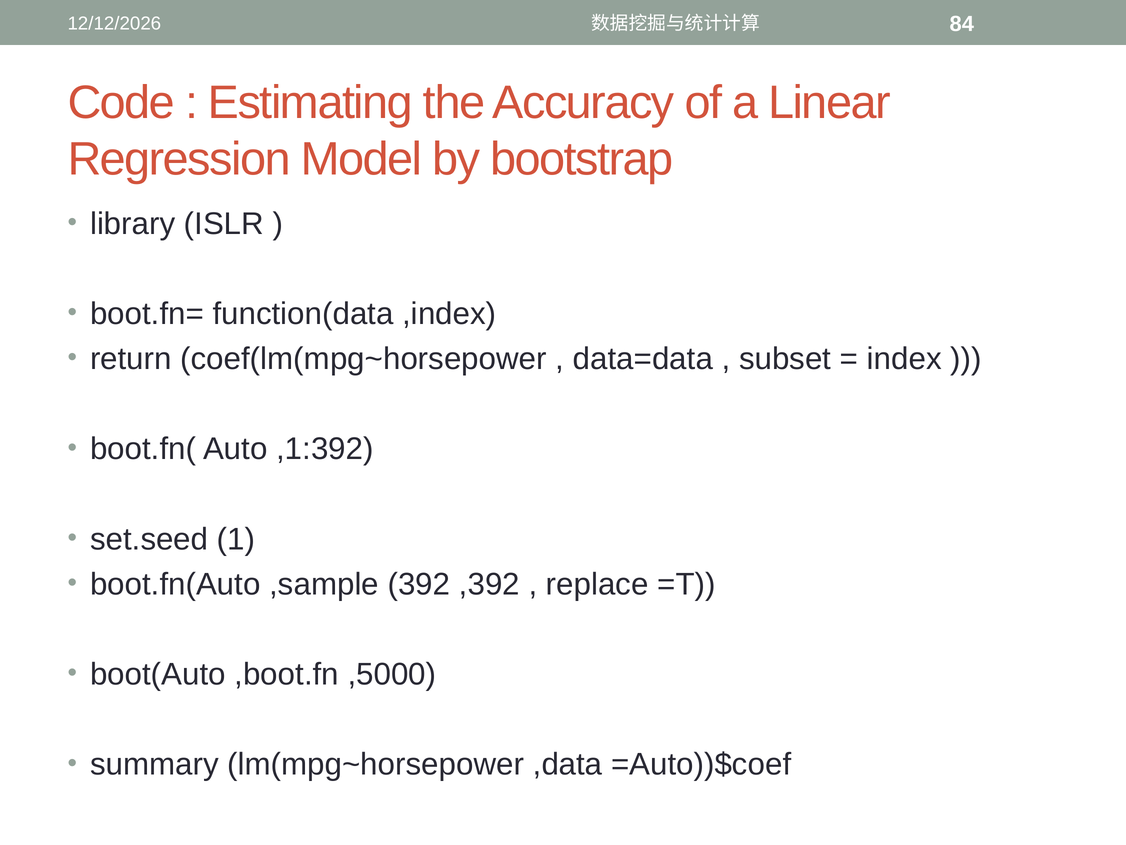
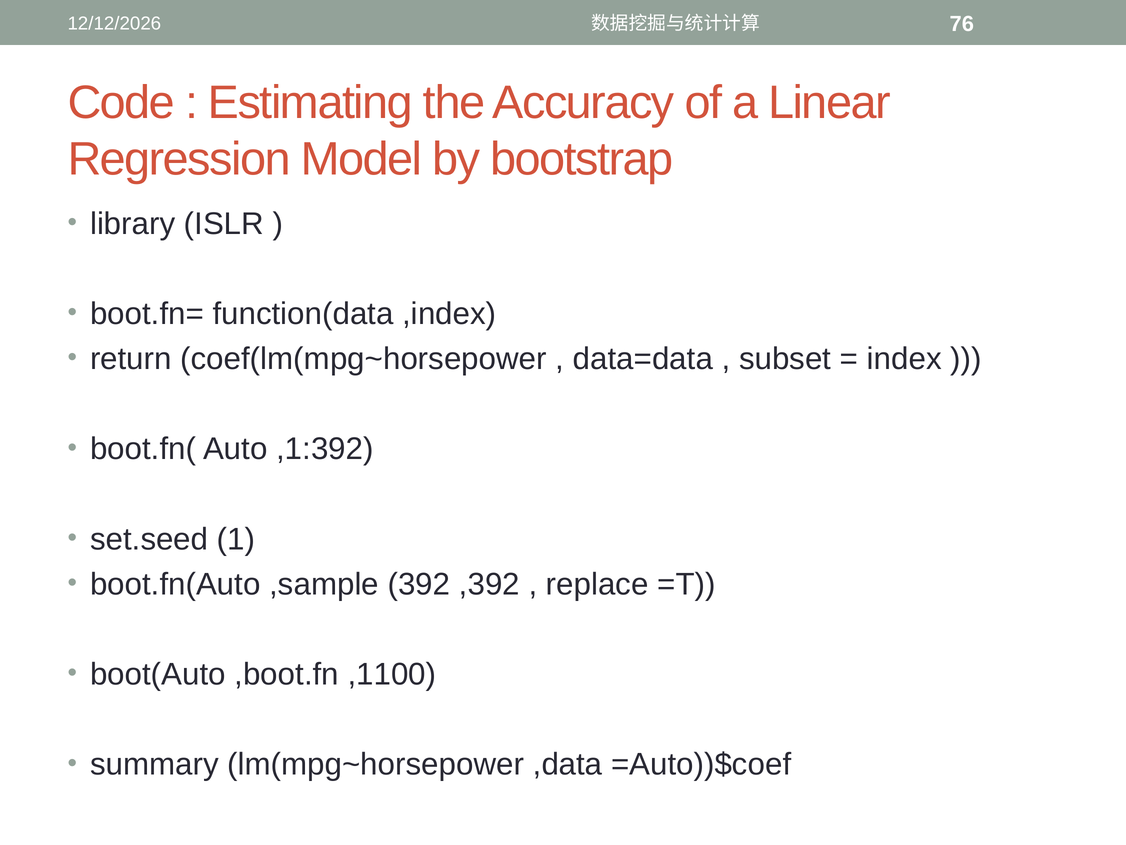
84: 84 -> 76
,5000: ,5000 -> ,1100
